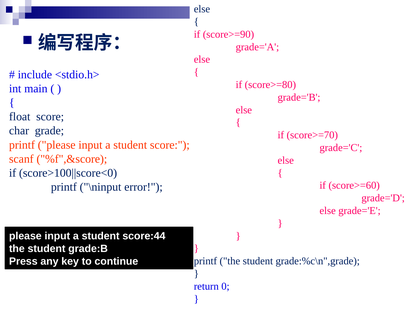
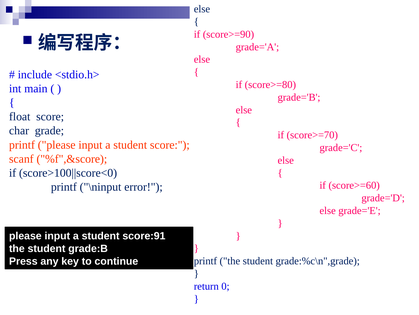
score:44: score:44 -> score:91
